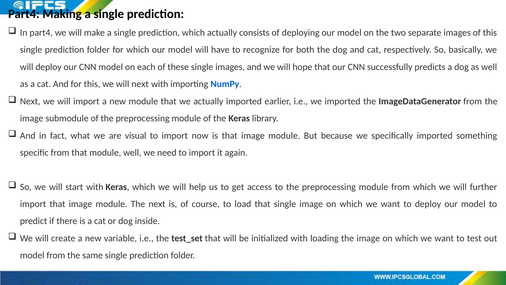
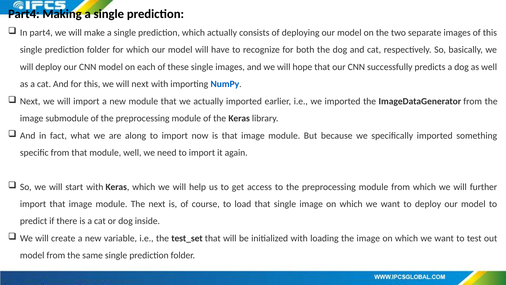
visual: visual -> along
